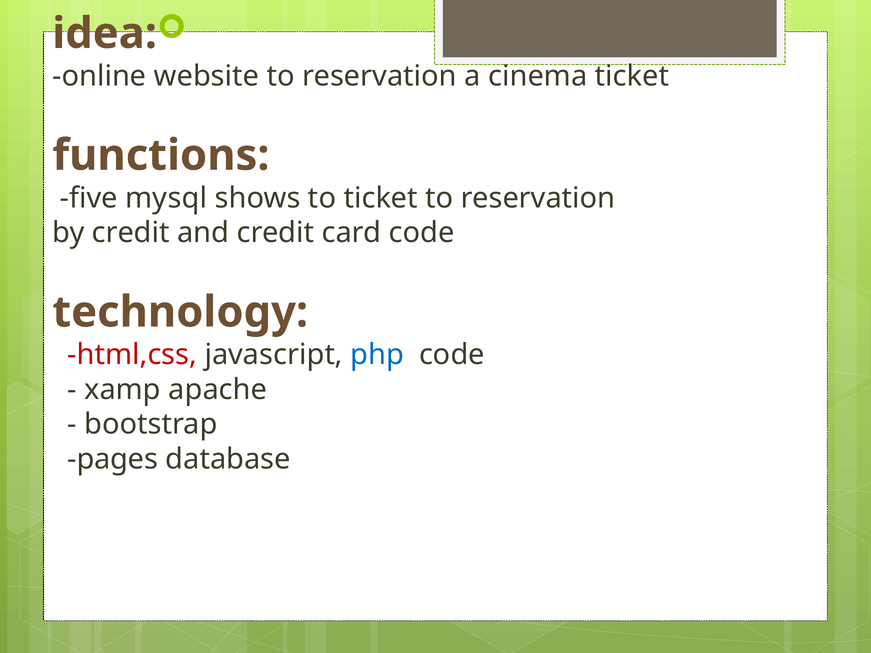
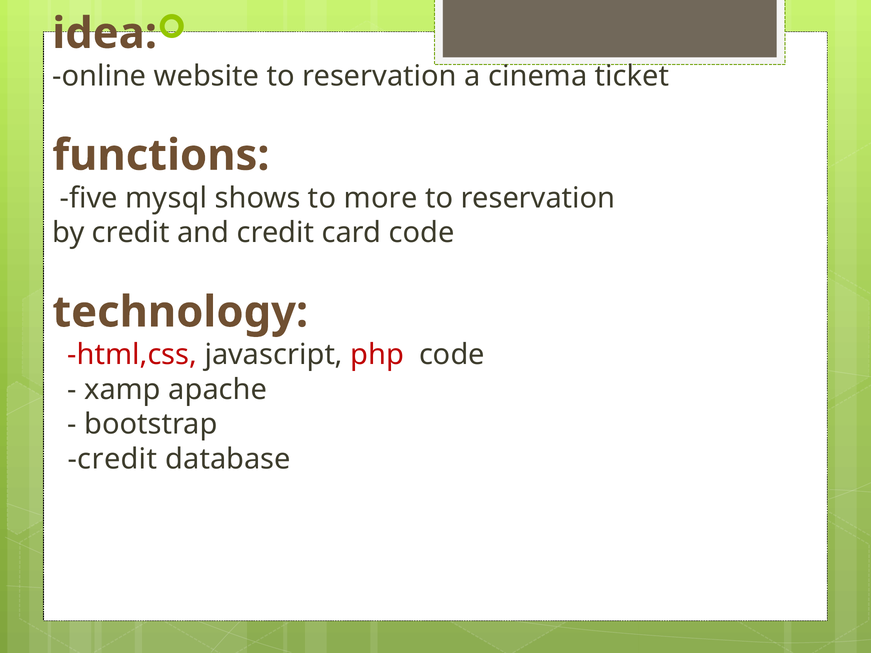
to ticket: ticket -> more
php colour: blue -> red
pages at (113, 459): pages -> credit
